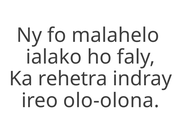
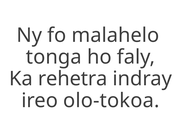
ialako: ialako -> tonga
olo-olona: olo-olona -> olo-tokoa
